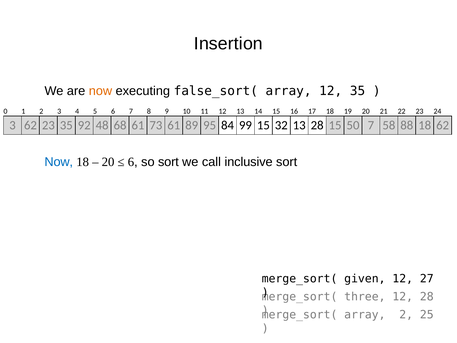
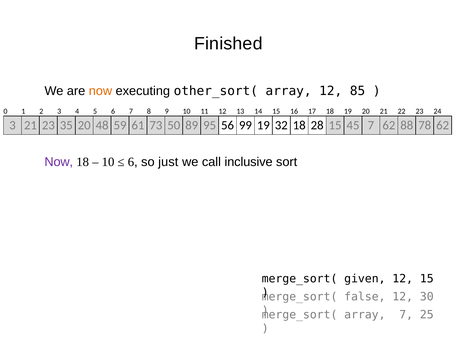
Insertion: Insertion -> Finished
false_sort(: false_sort( -> other_sort(
12 35: 35 -> 85
3 62: 62 -> 21
35 92: 92 -> 20
68: 68 -> 59
73 61: 61 -> 50
84: 84 -> 56
99 15: 15 -> 19
32 13: 13 -> 18
50: 50 -> 45
7 58: 58 -> 62
88 18: 18 -> 78
Now at (59, 162) colour: blue -> purple
20 at (108, 162): 20 -> 10
so sort: sort -> just
12 27: 27 -> 15
three: three -> false
12 28: 28 -> 30
array 2: 2 -> 7
